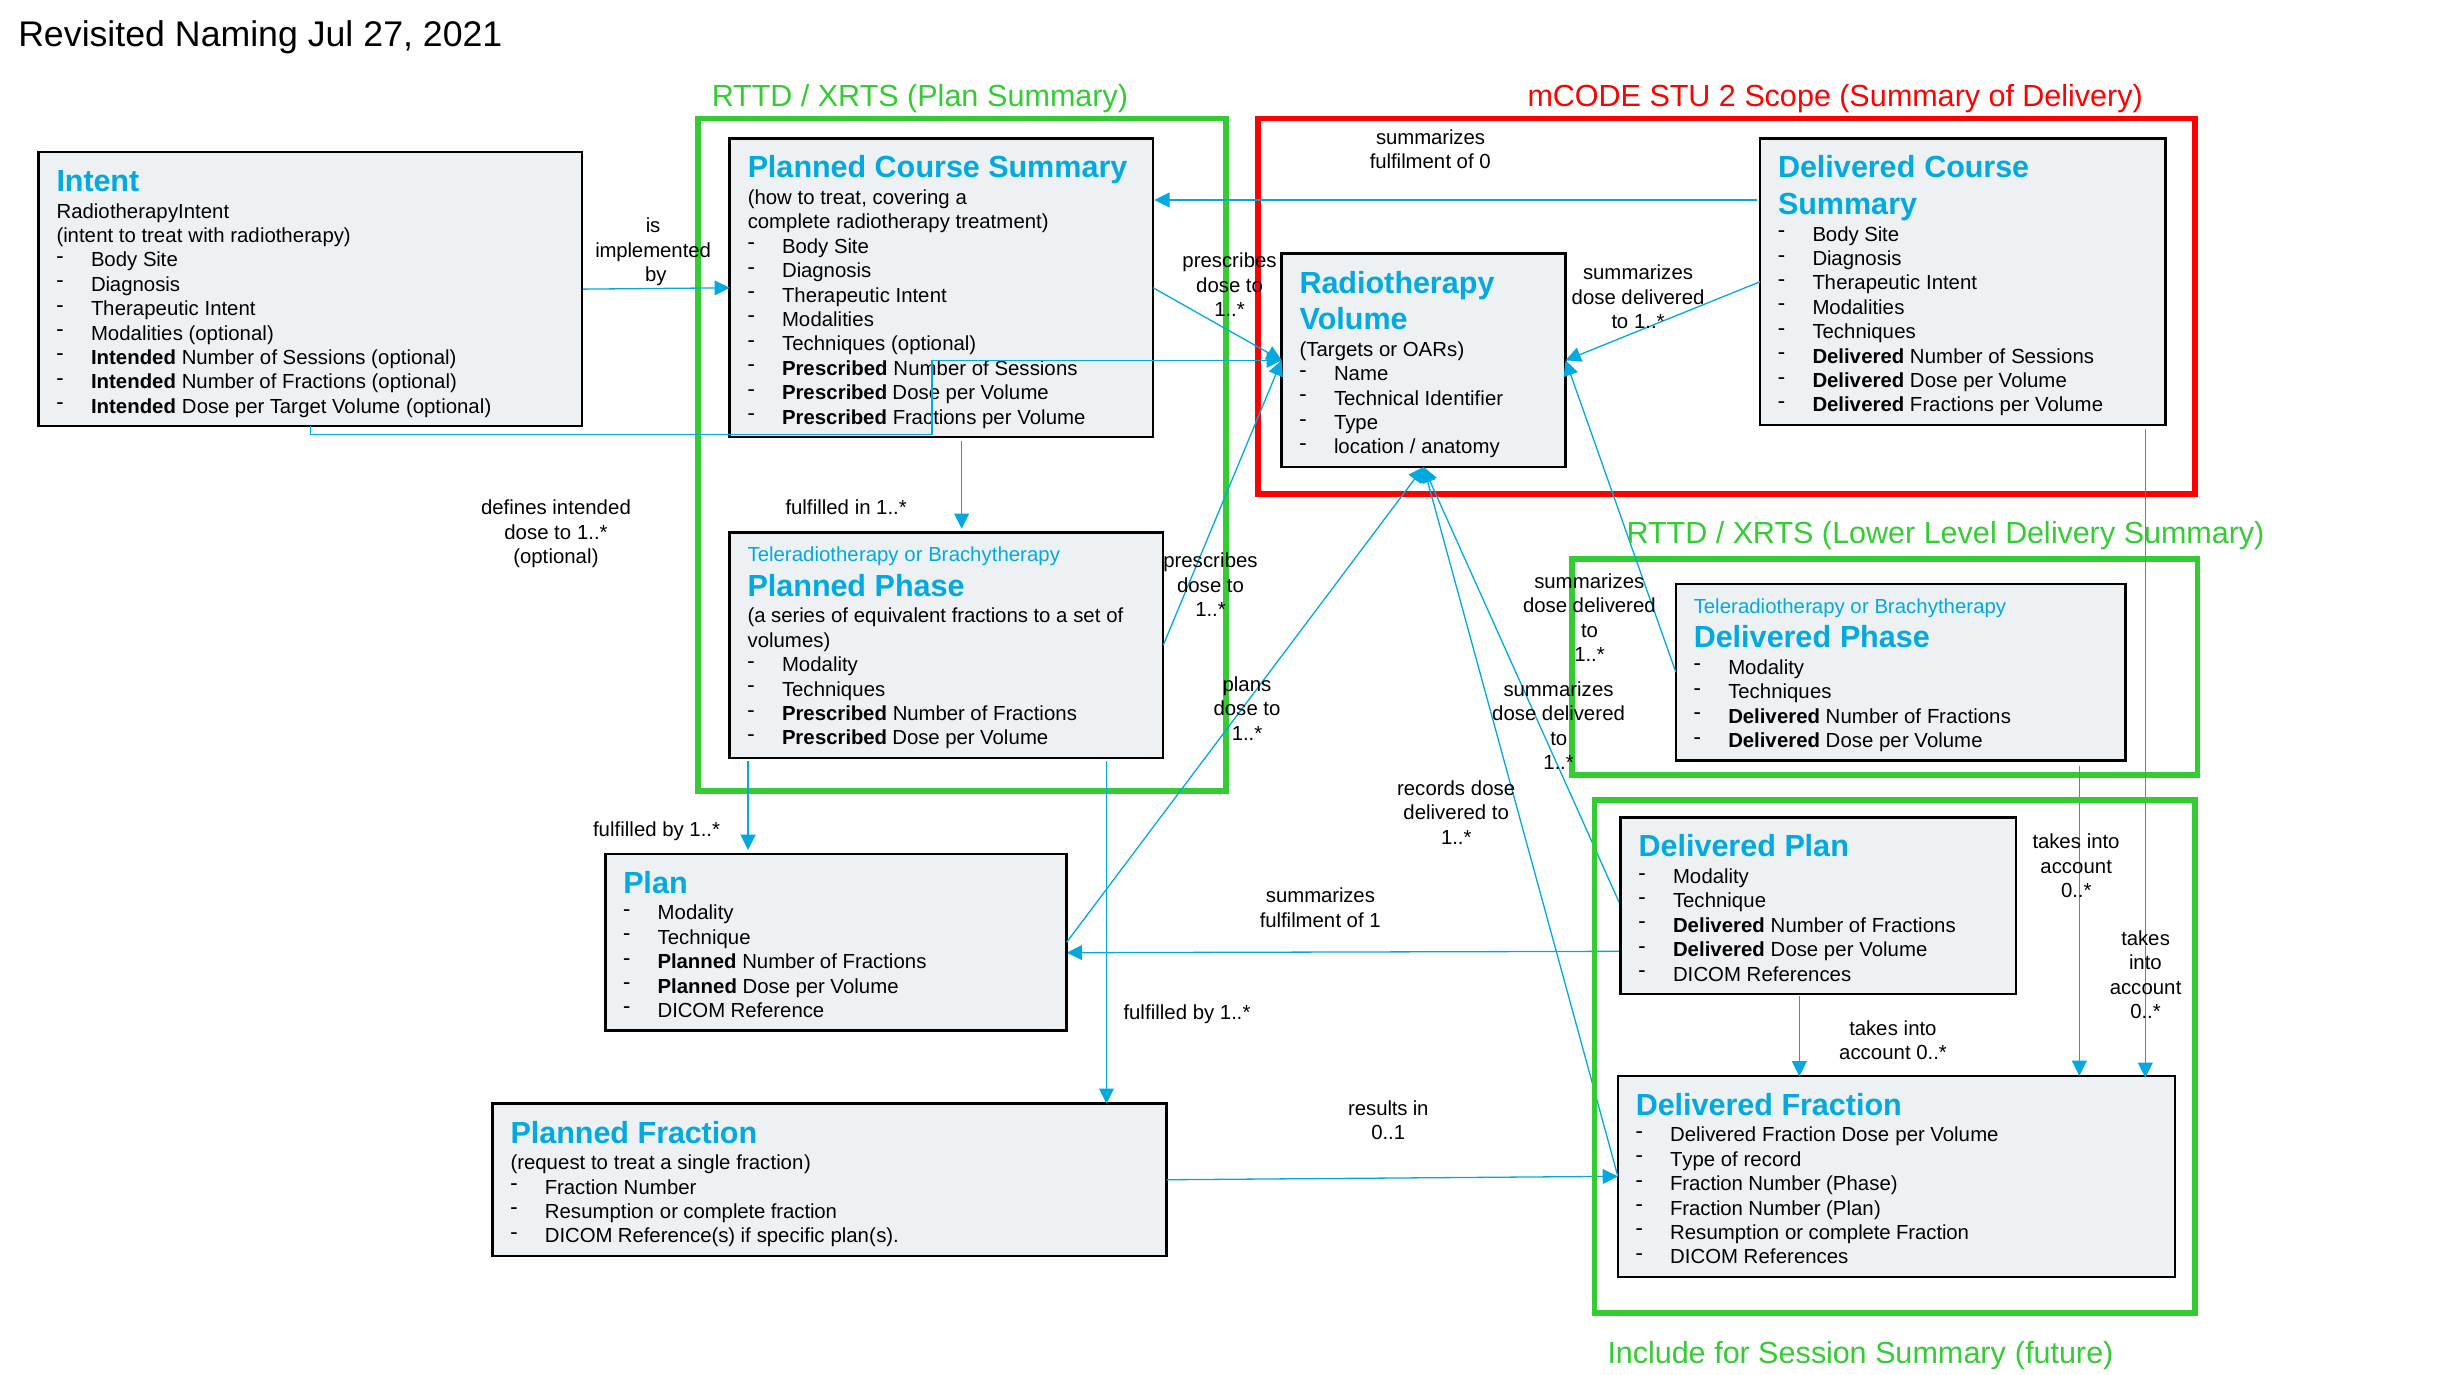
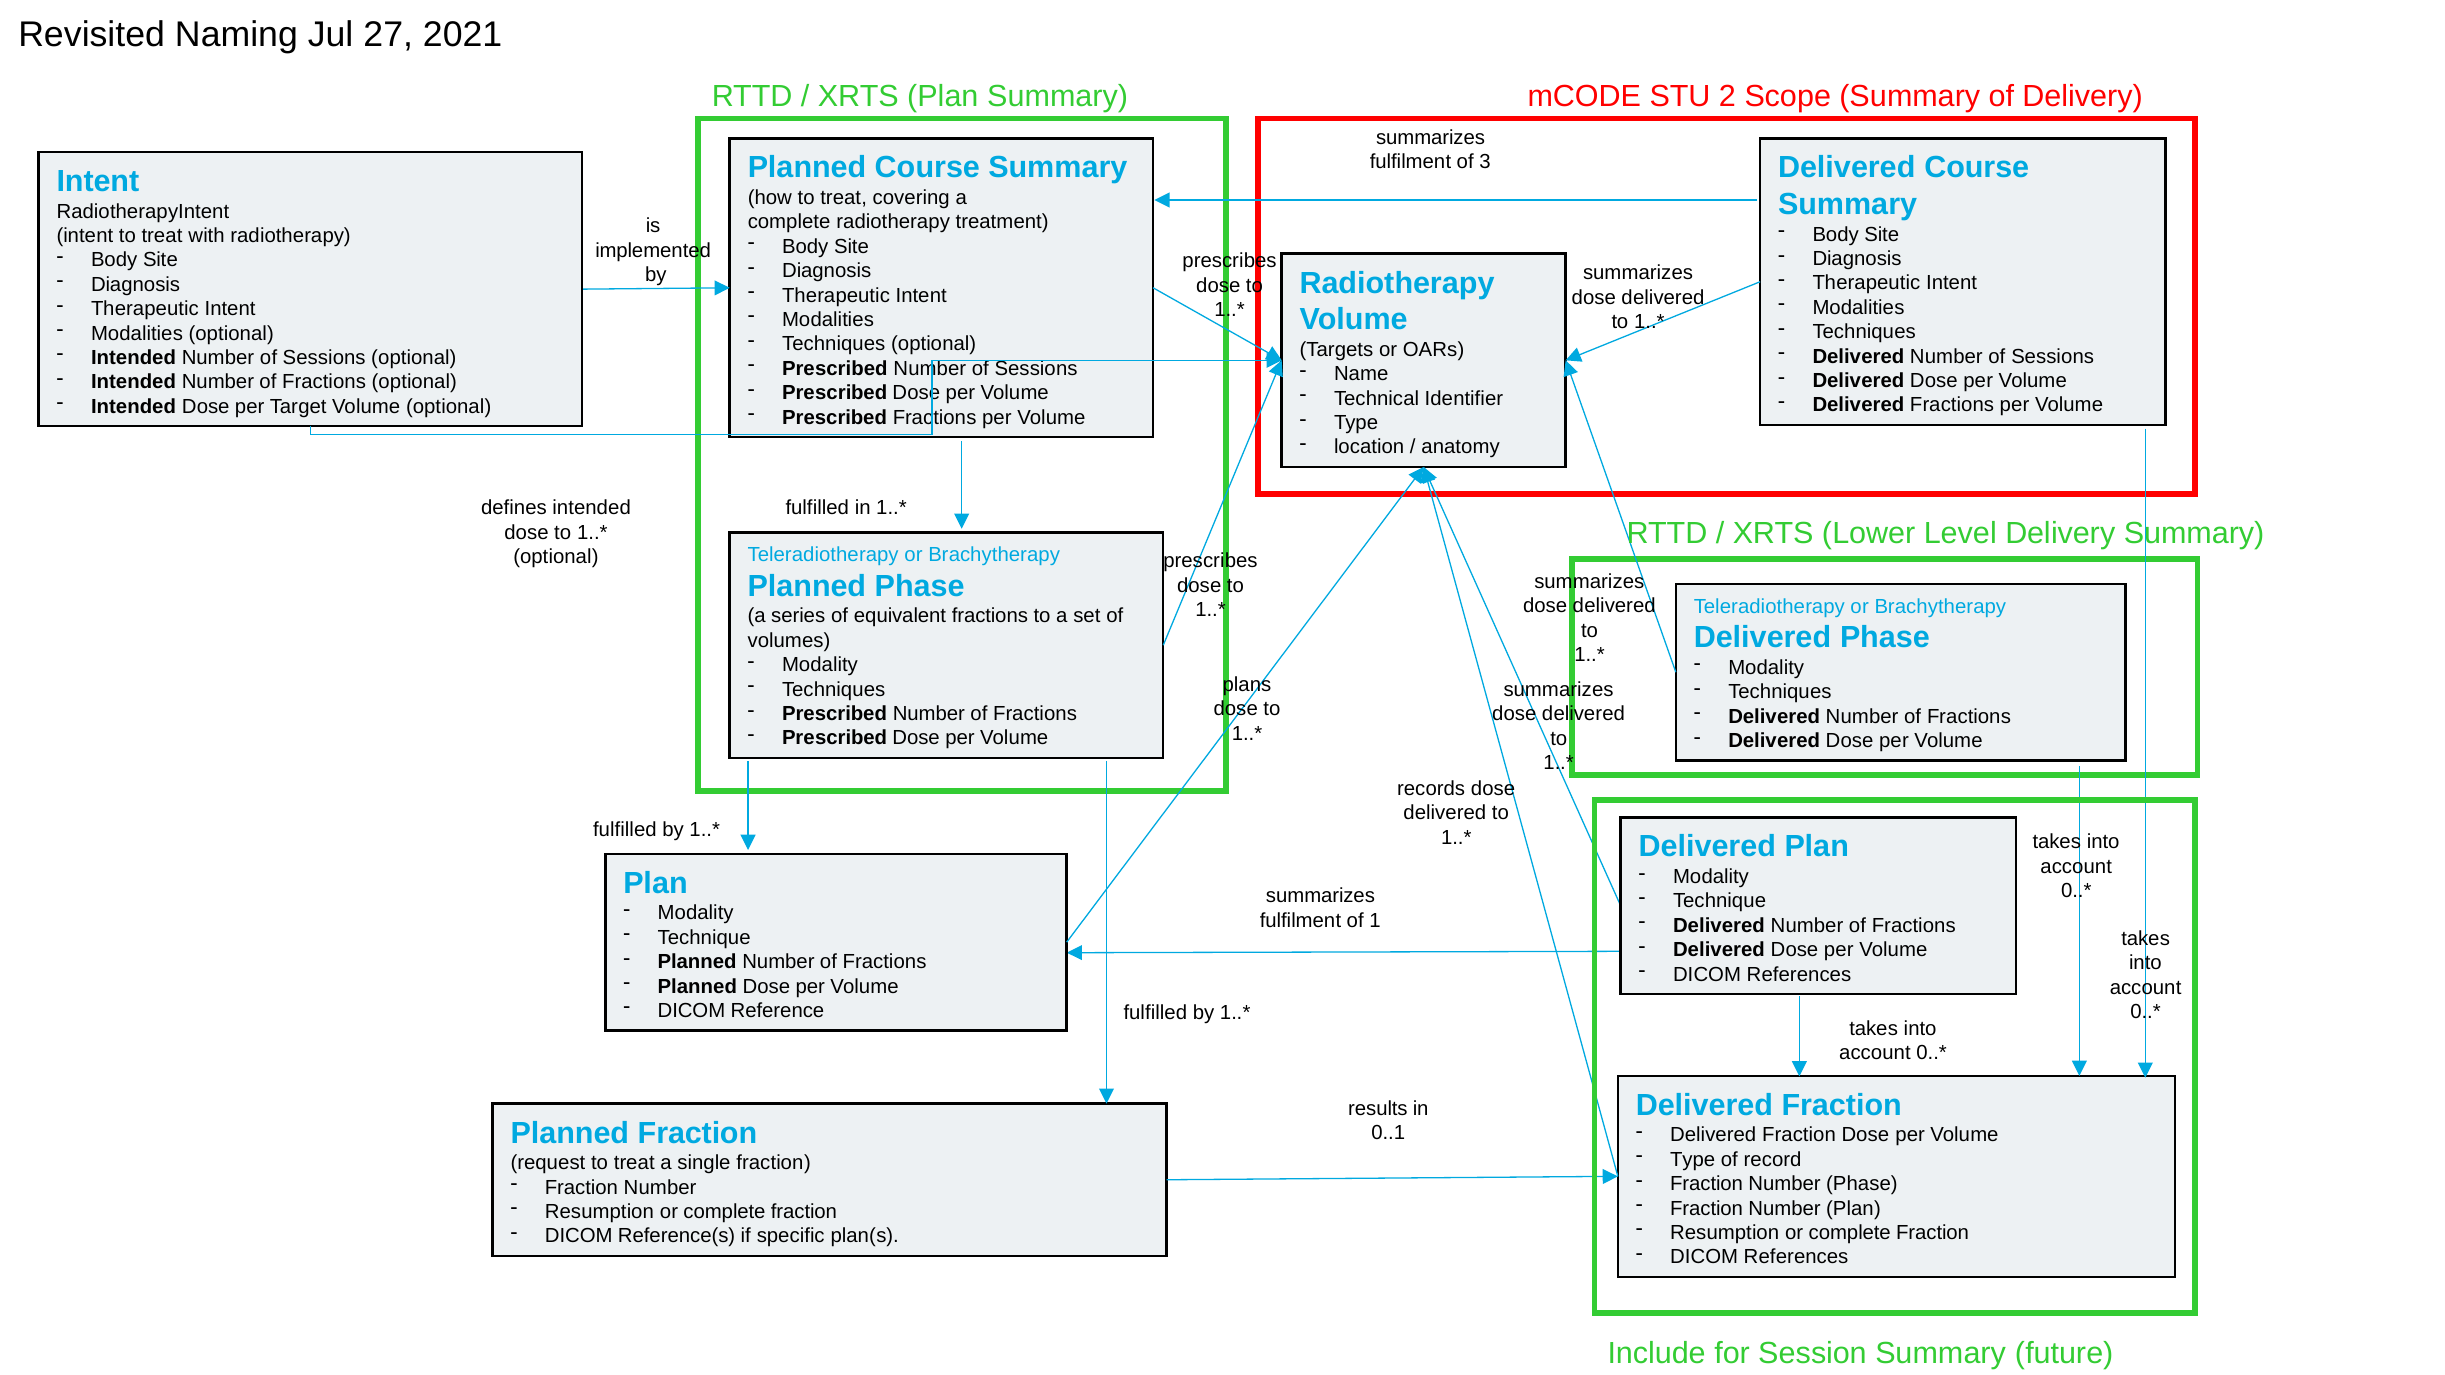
0: 0 -> 3
